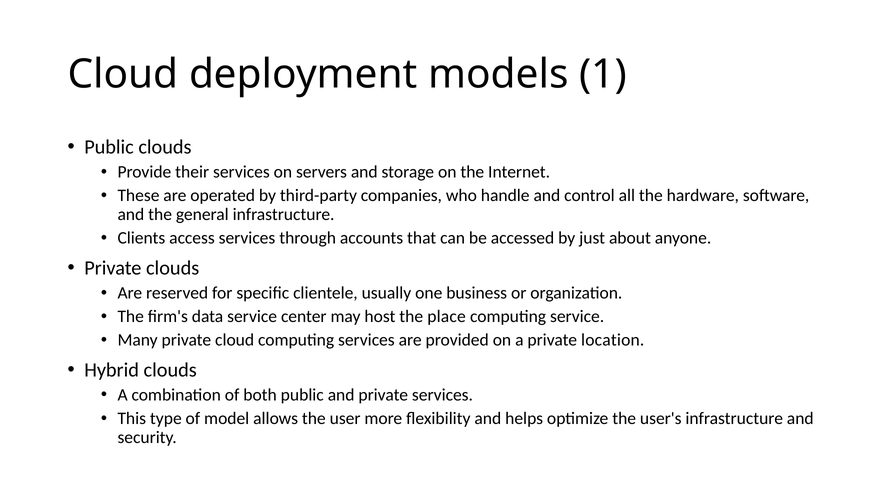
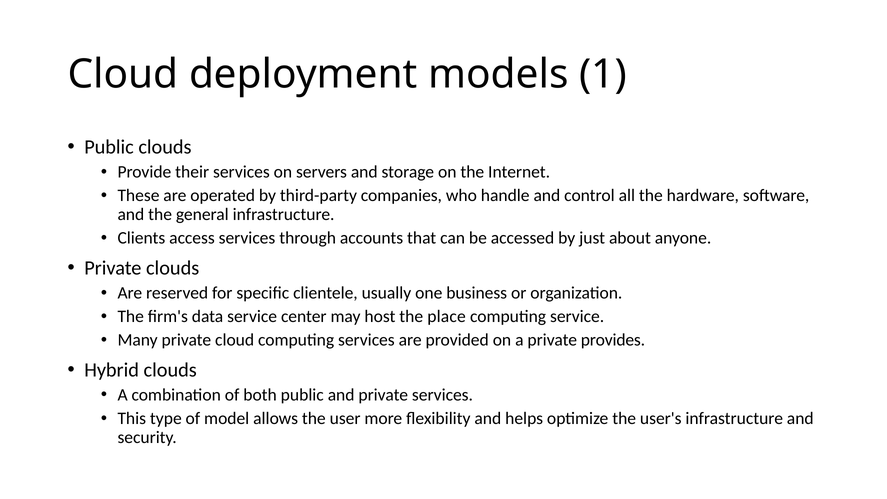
location: location -> provides
